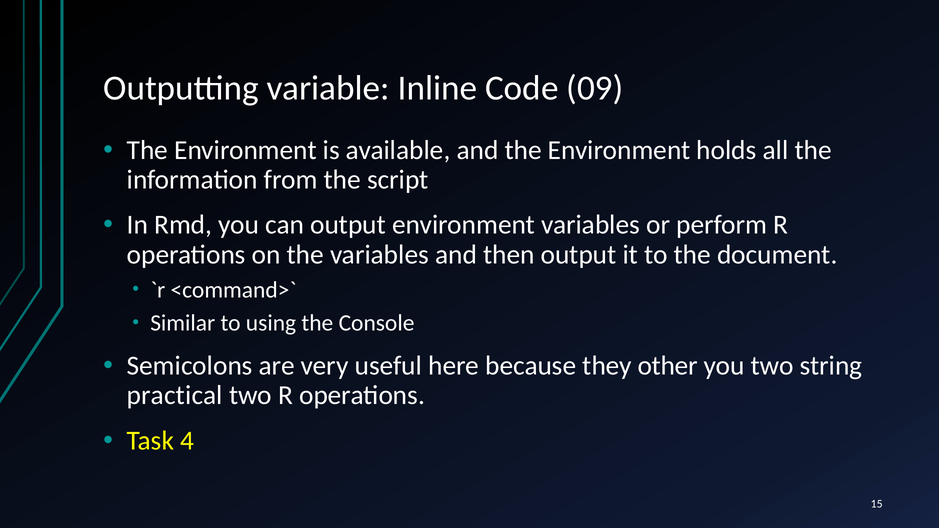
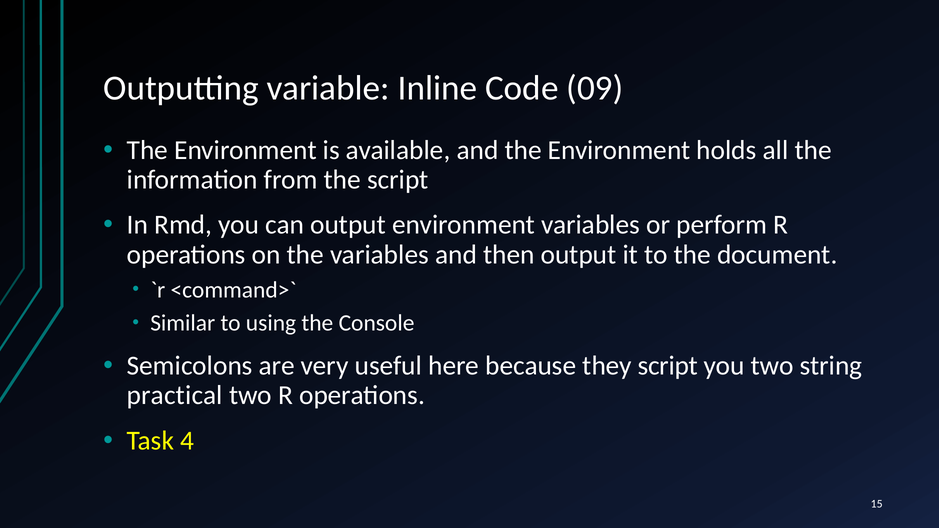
they other: other -> script
